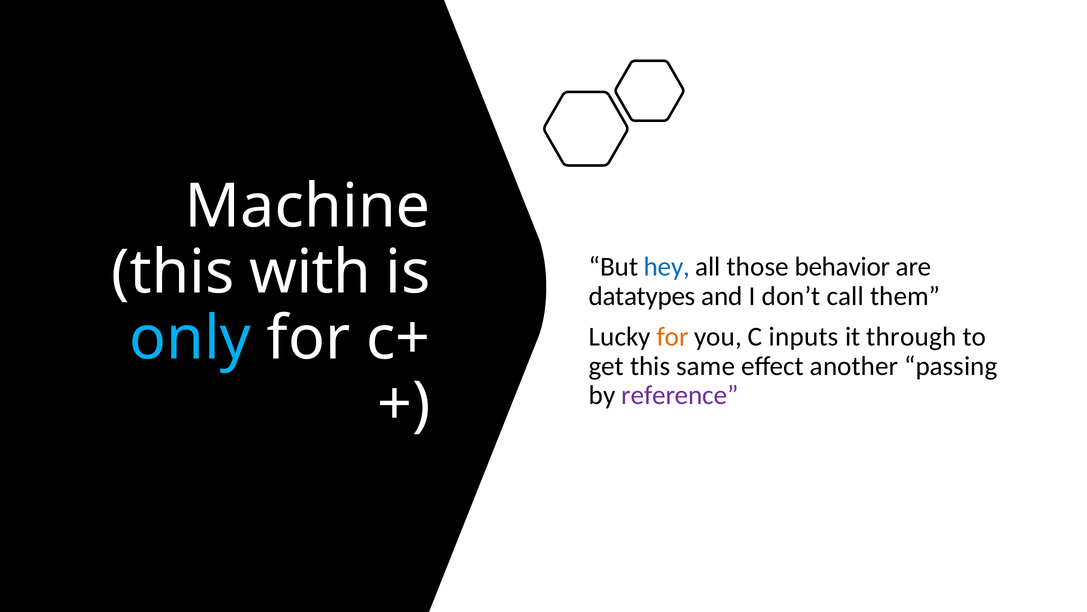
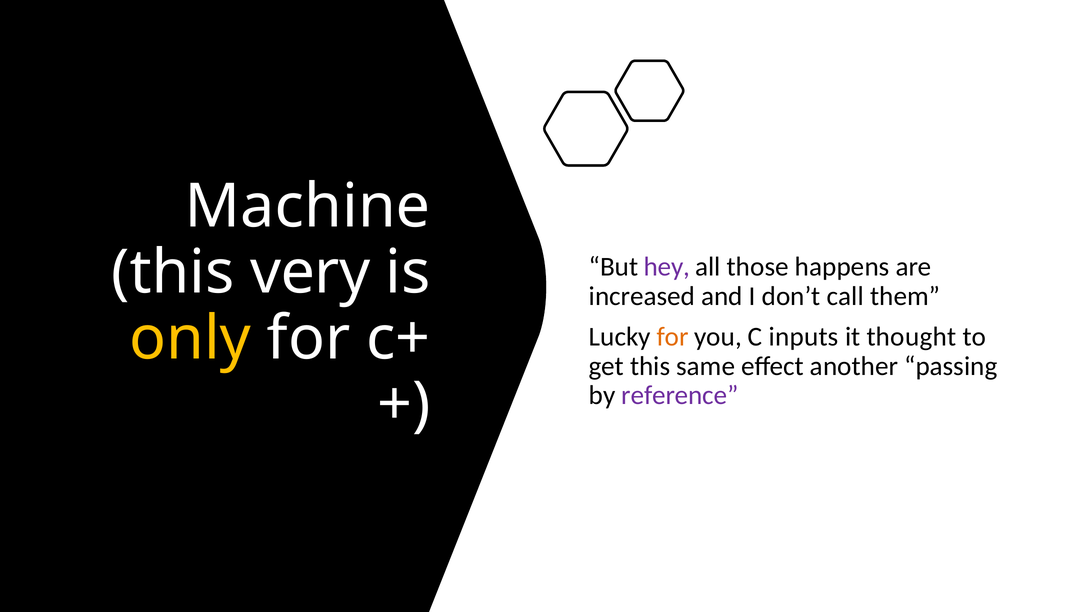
hey colour: blue -> purple
behavior: behavior -> happens
with: with -> very
datatypes: datatypes -> increased
only colour: light blue -> yellow
through: through -> thought
